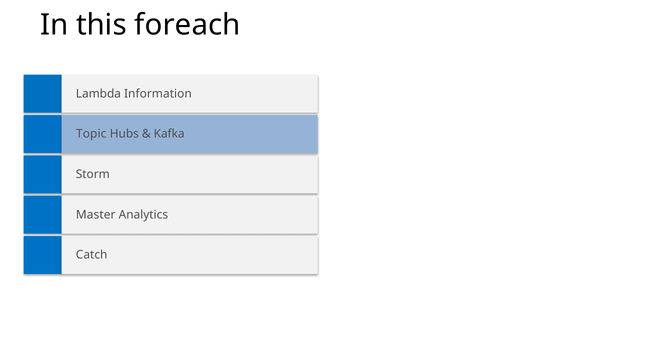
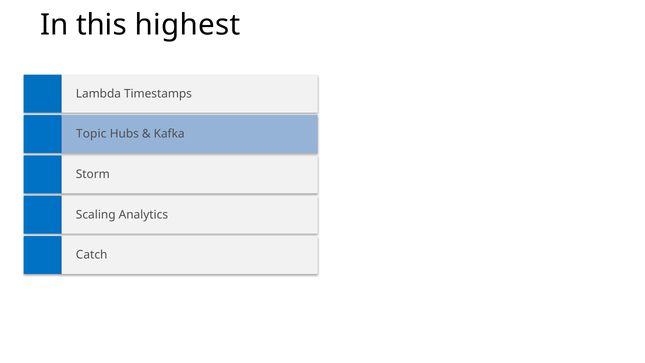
foreach: foreach -> highest
Information: Information -> Timestamps
Master: Master -> Scaling
